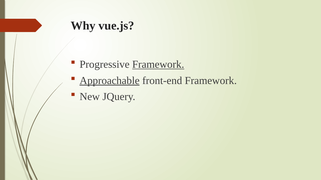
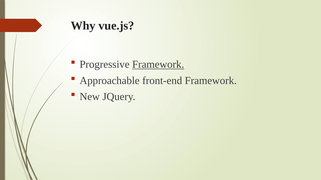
Approachable underline: present -> none
